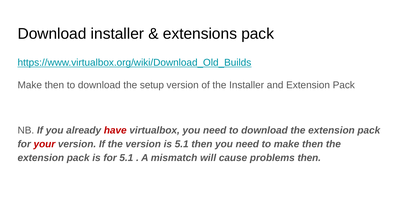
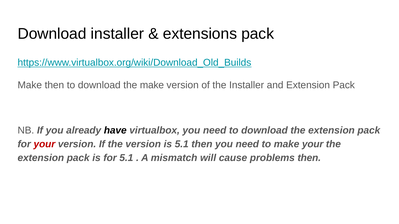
the setup: setup -> make
have colour: red -> black
to make then: then -> your
